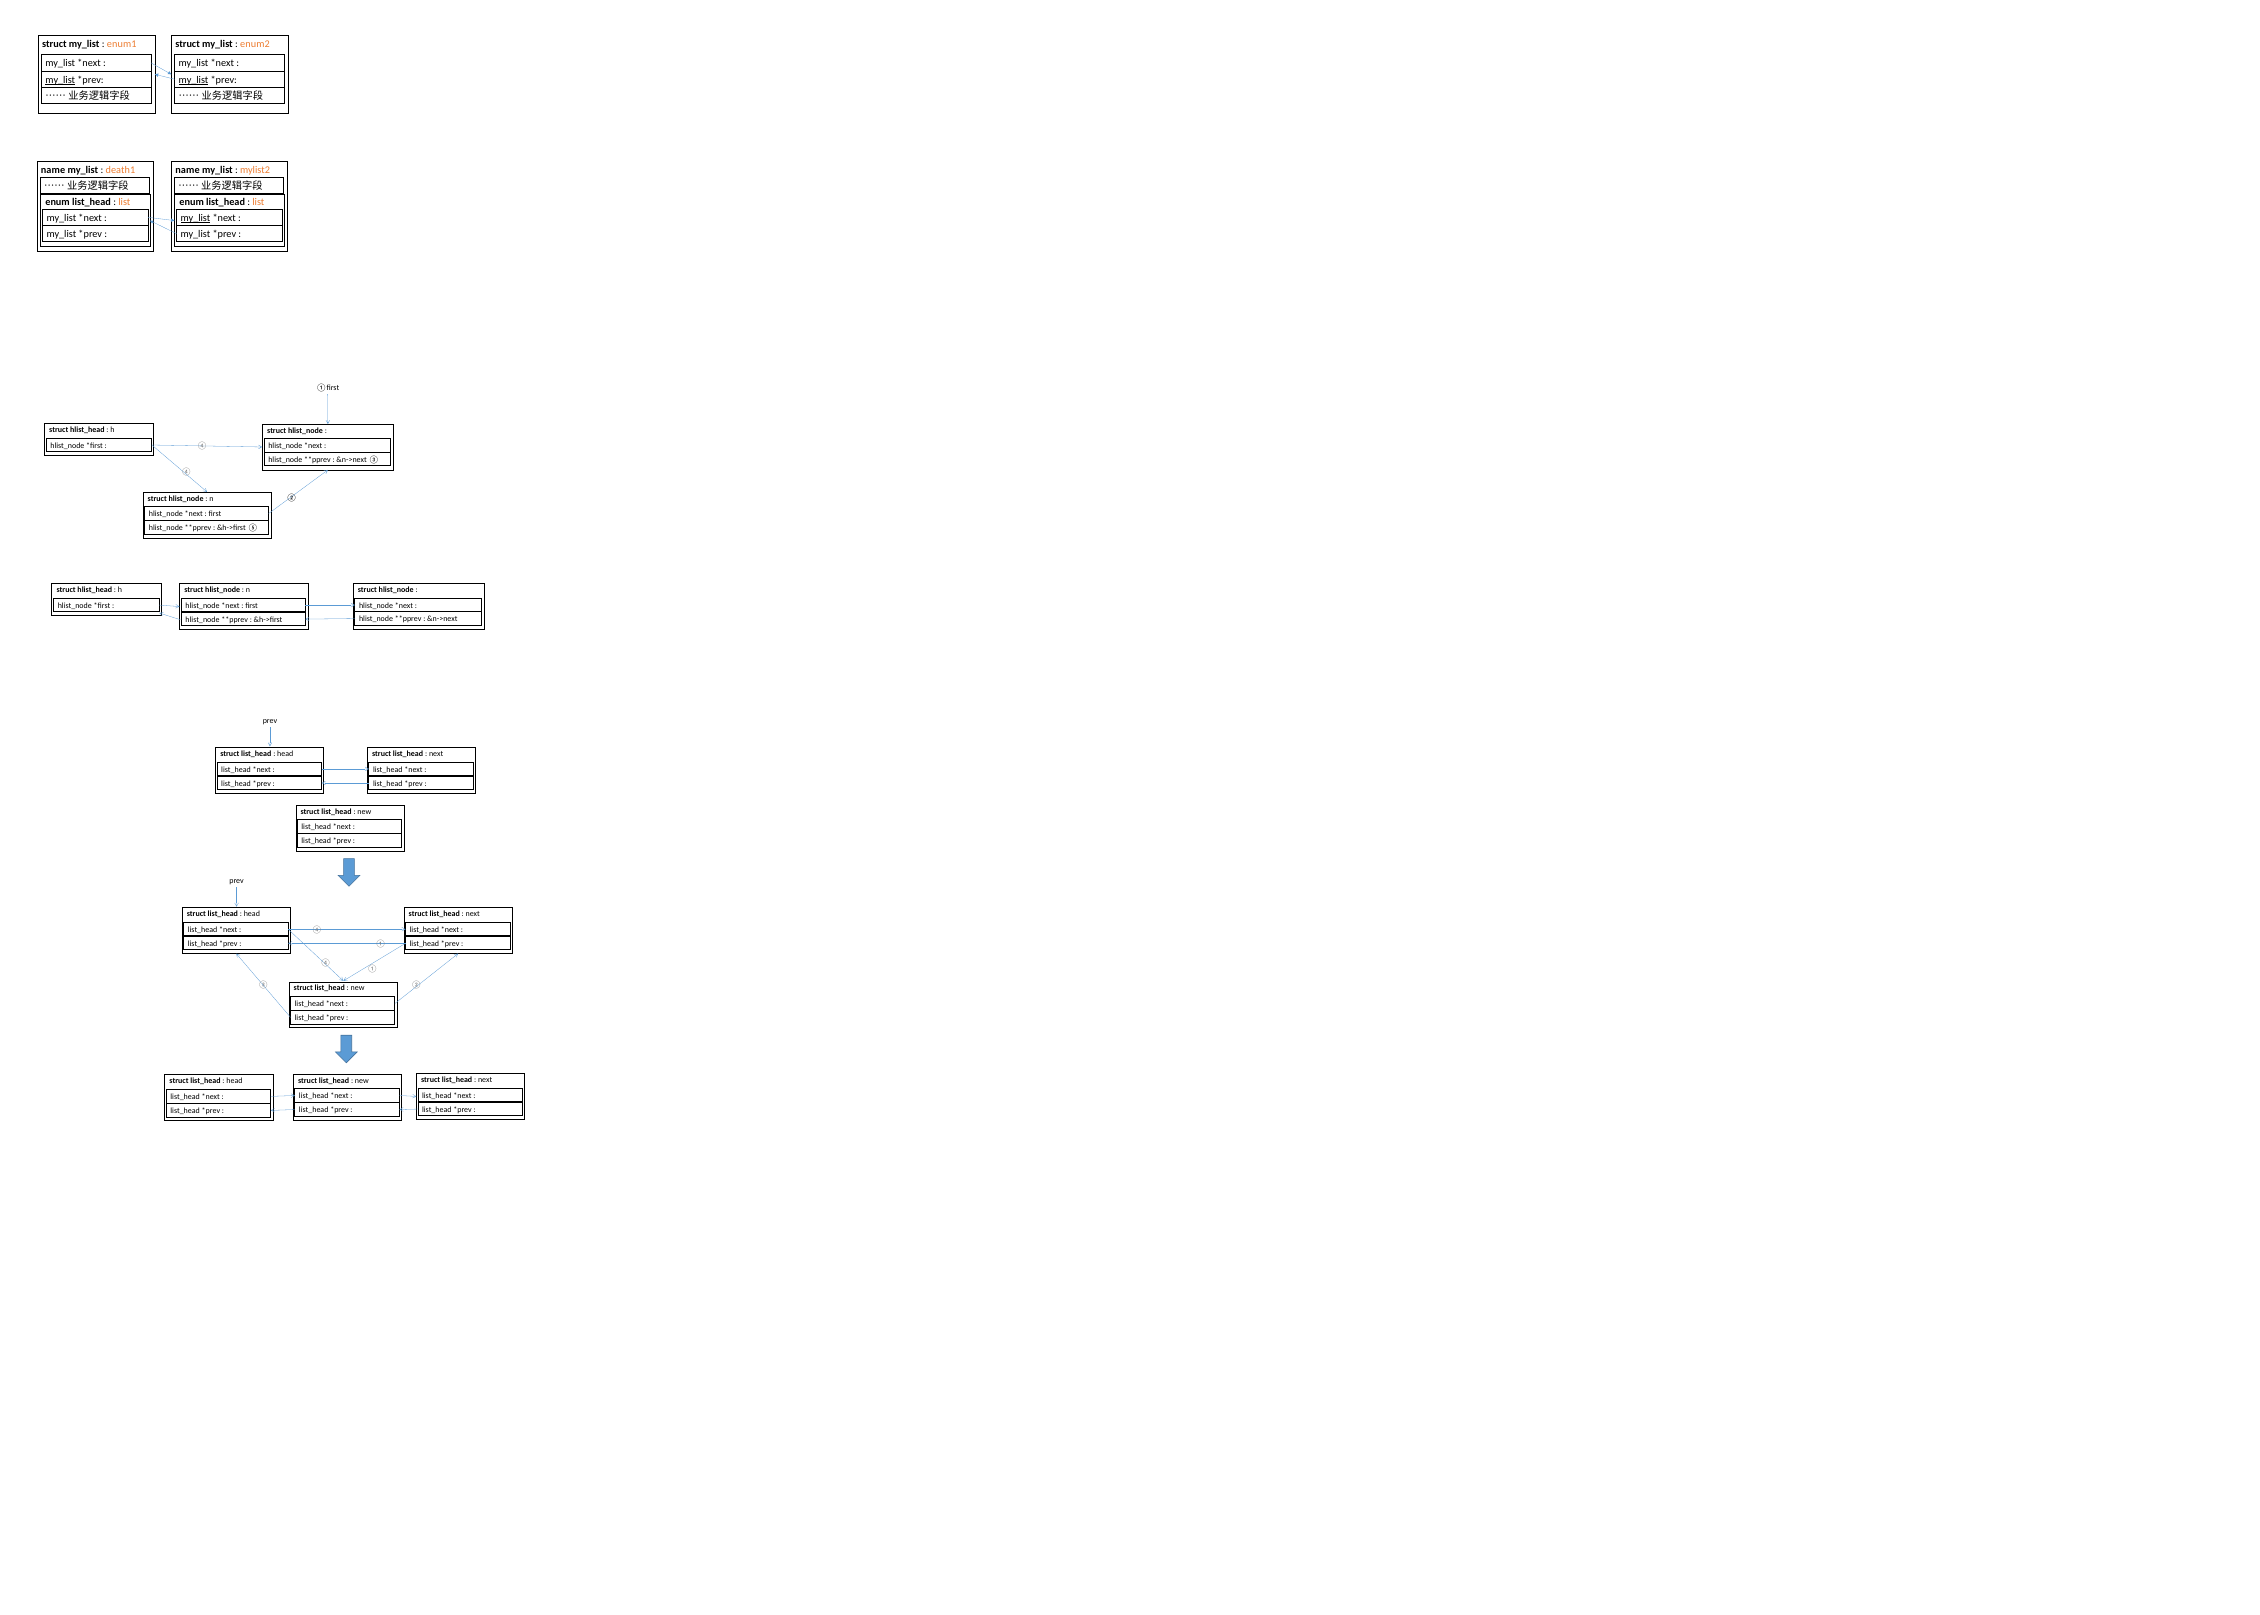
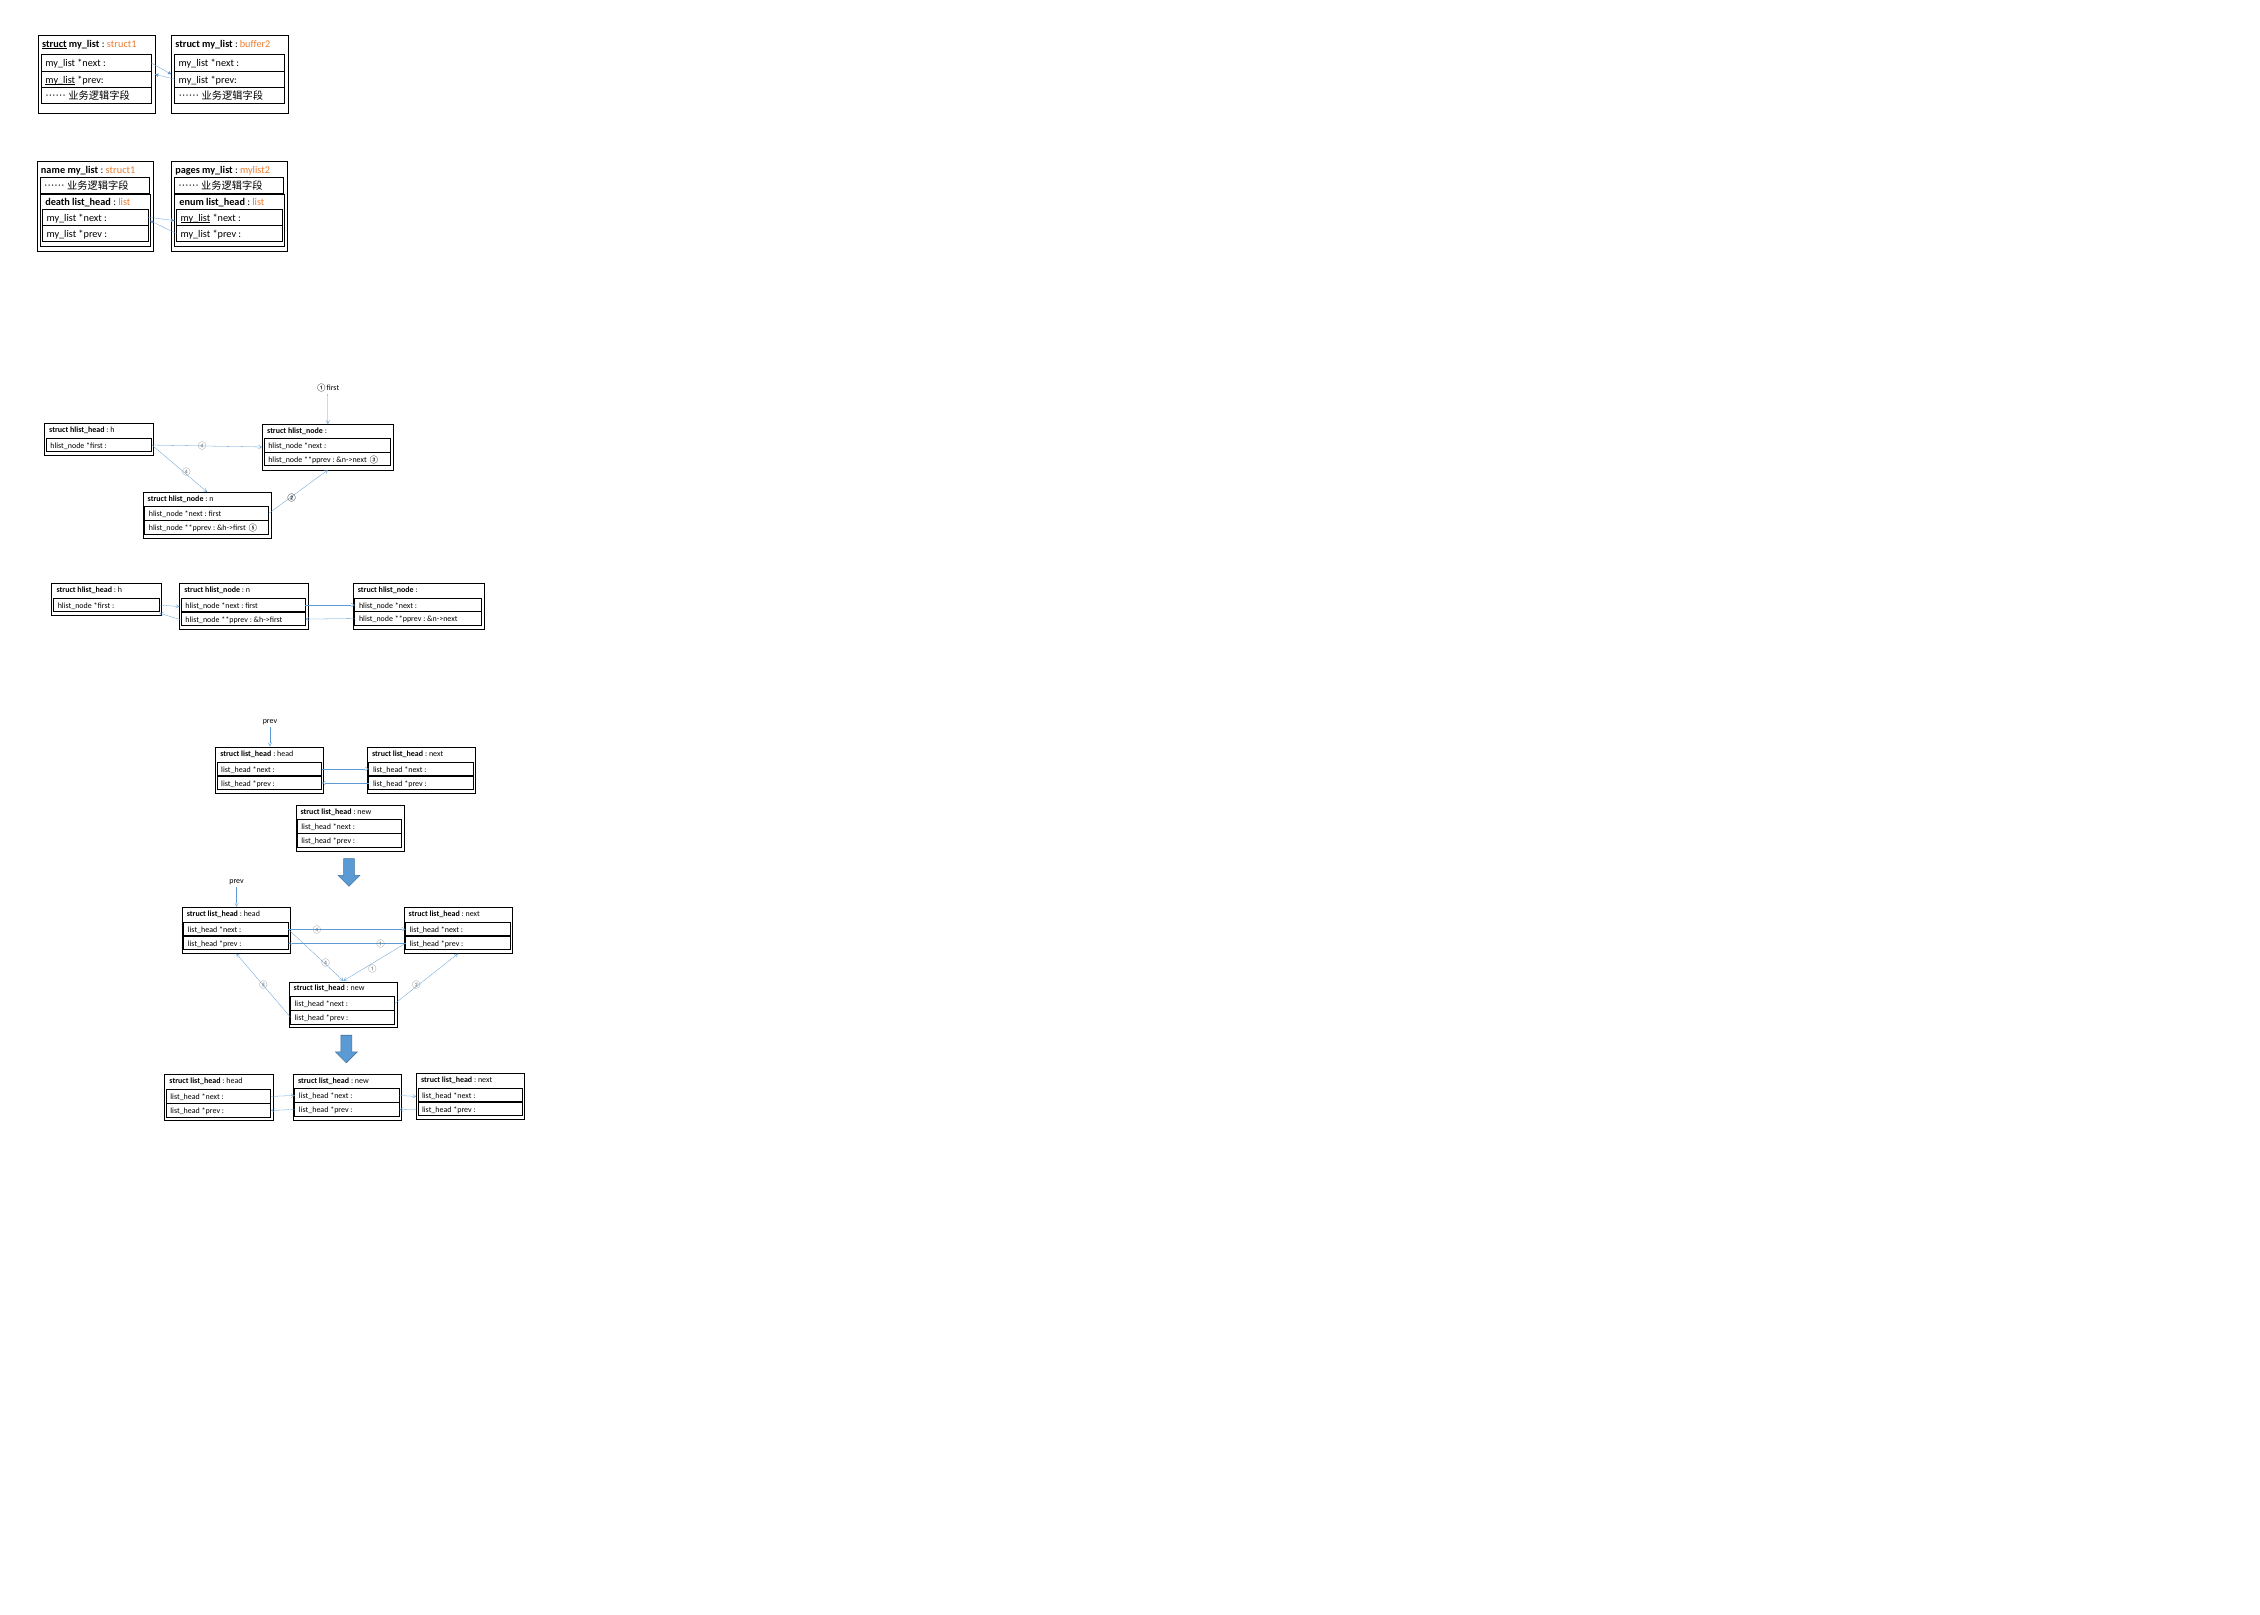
struct at (54, 44) underline: none -> present
enum1 at (122, 44): enum1 -> struct1
enum2: enum2 -> buffer2
my_list at (194, 80) underline: present -> none
death1 at (120, 170): death1 -> struct1
name at (188, 170): name -> pages
enum at (58, 202): enum -> death
